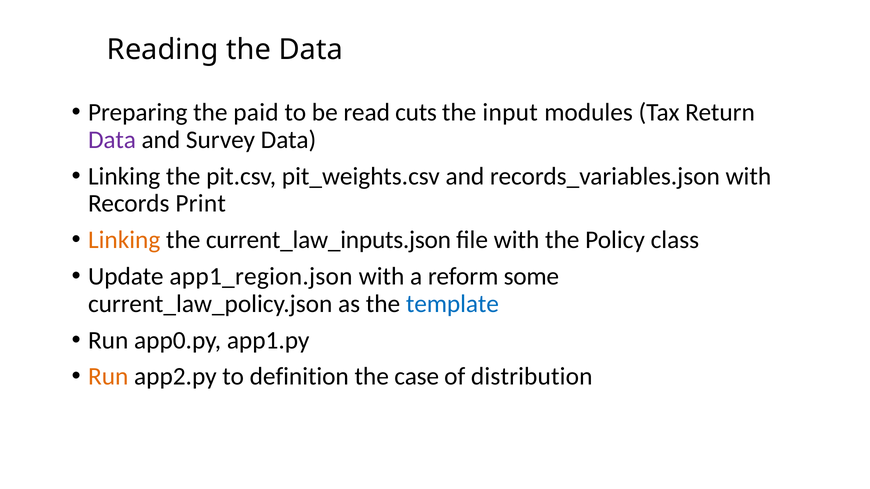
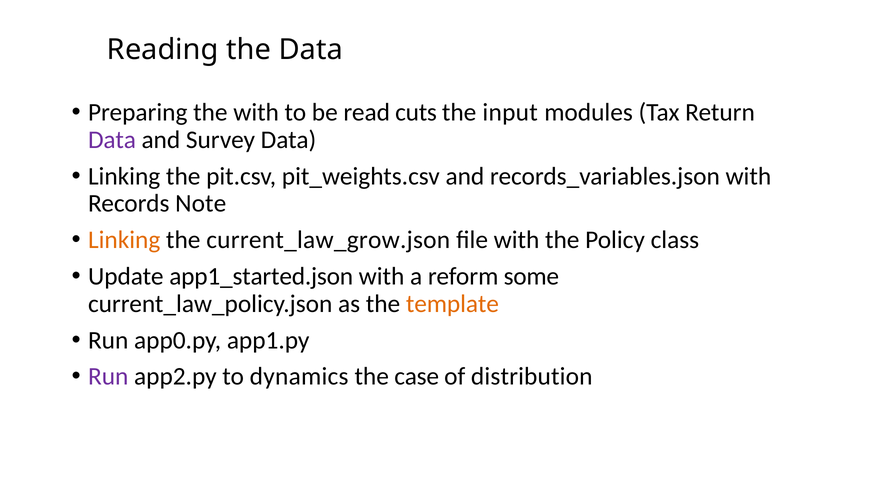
the paid: paid -> with
Print: Print -> Note
current_law_inputs.json: current_law_inputs.json -> current_law_grow.json
app1_region.json: app1_region.json -> app1_started.json
template colour: blue -> orange
Run at (108, 377) colour: orange -> purple
definition: definition -> dynamics
